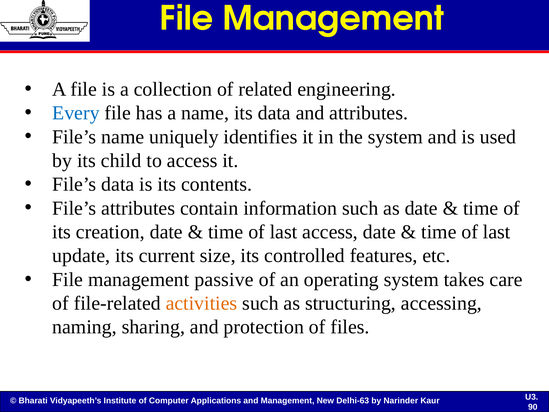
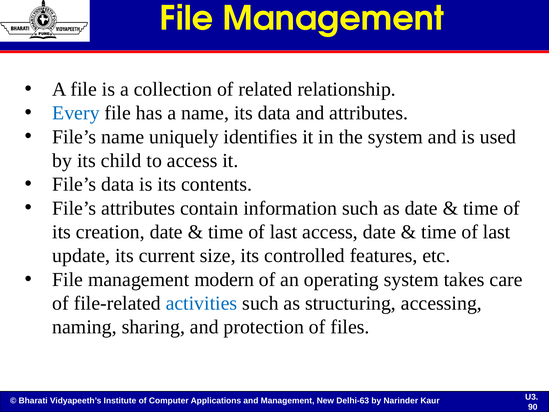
engineering: engineering -> relationship
passive: passive -> modern
activities colour: orange -> blue
